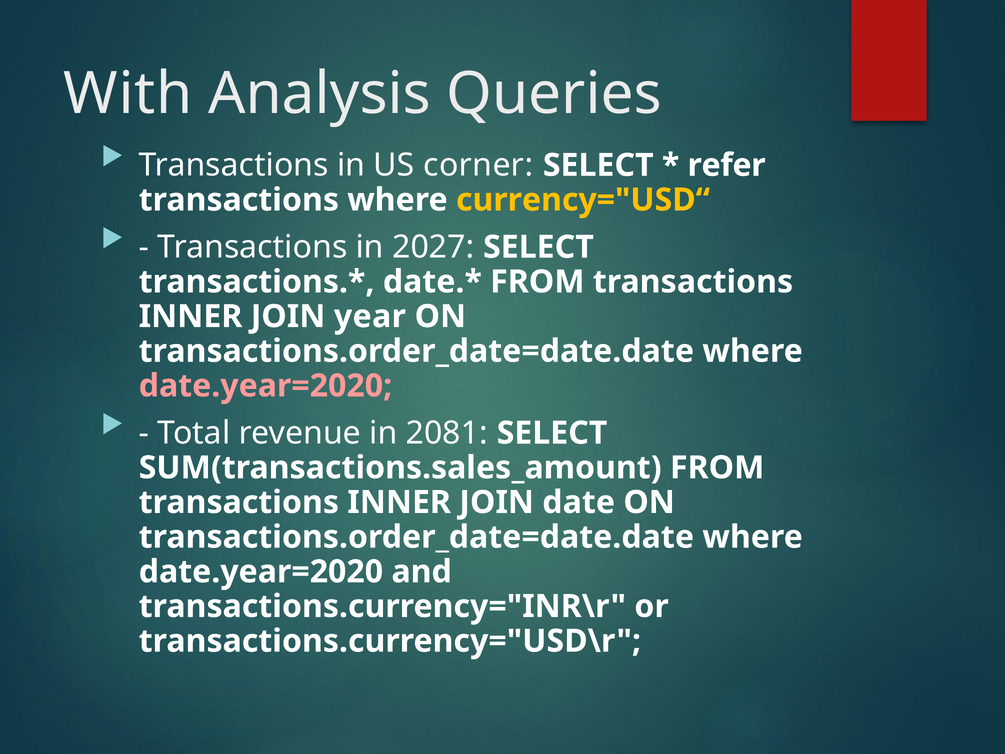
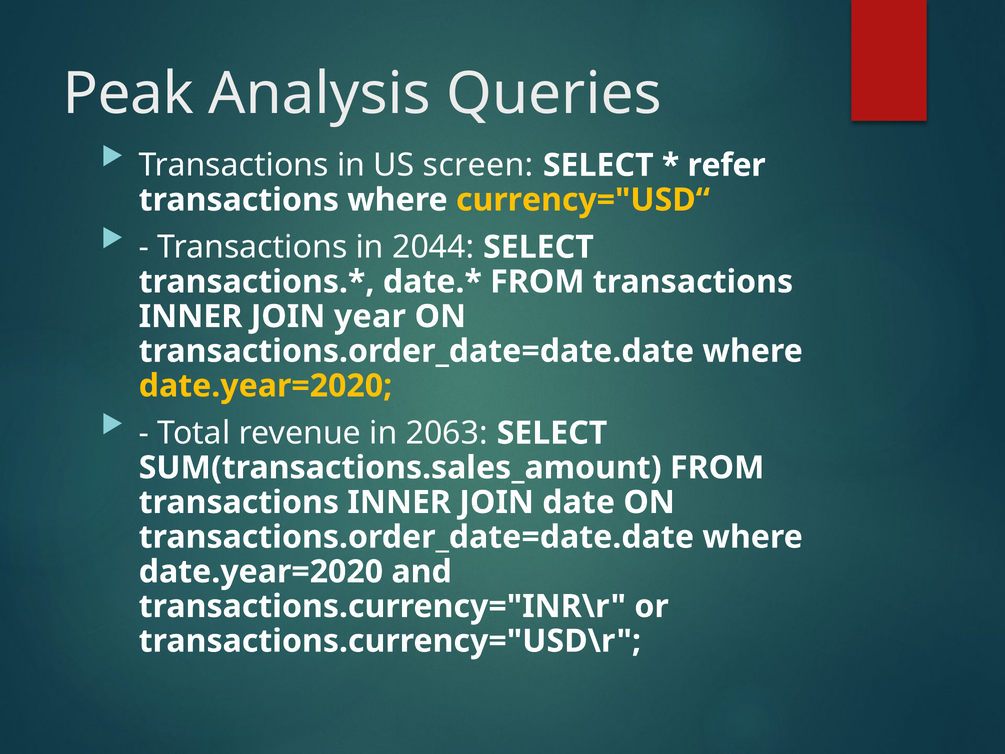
With: With -> Peak
corner: corner -> screen
2027: 2027 -> 2044
date.year=2020 at (265, 386) colour: pink -> yellow
2081: 2081 -> 2063
